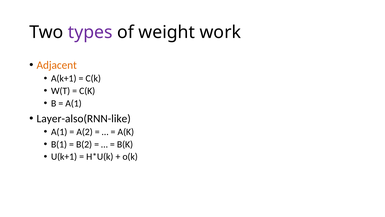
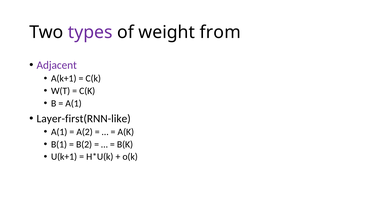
work: work -> from
Adjacent colour: orange -> purple
Layer-also(RNN-like: Layer-also(RNN-like -> Layer-first(RNN-like
